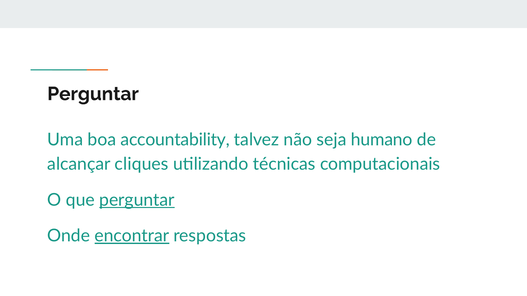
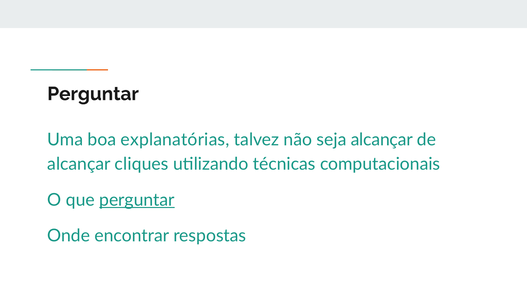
accountability: accountability -> explanatórias
seja humano: humano -> alcançar
encontrar underline: present -> none
